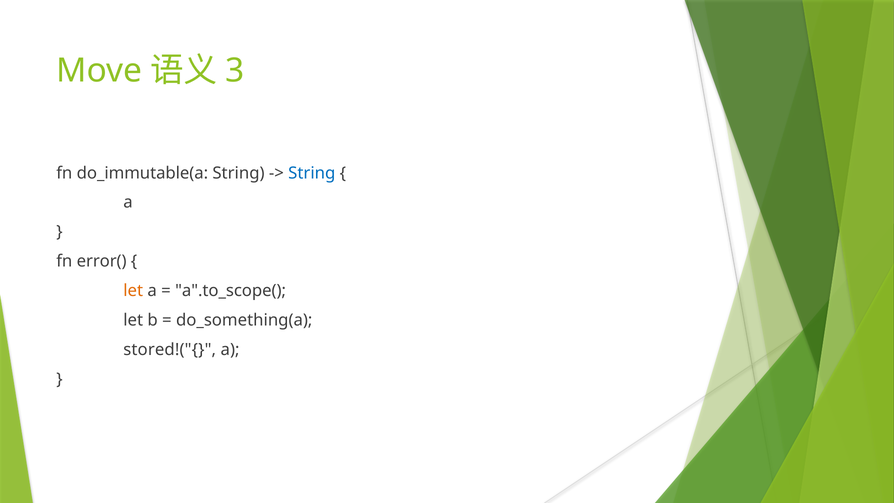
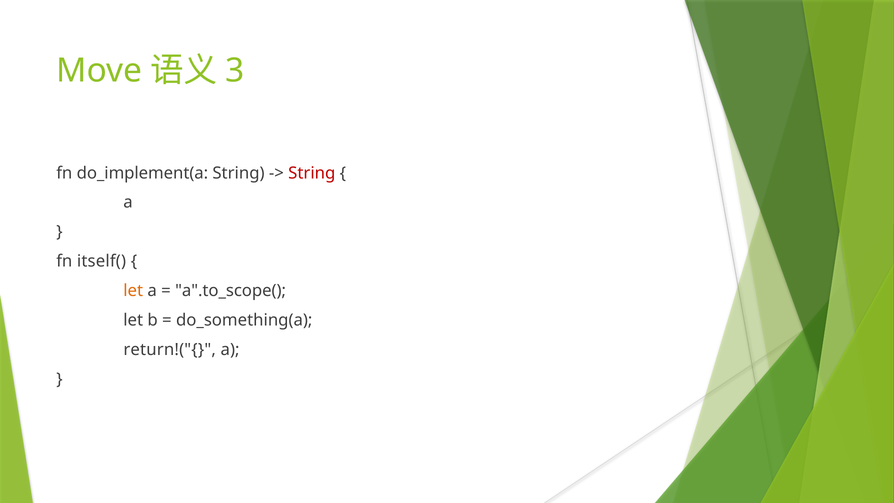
do_immutable(a: do_immutable(a -> do_implement(a
String at (312, 173) colour: blue -> red
error(: error( -> itself(
stored!("{: stored!("{ -> return!("{
